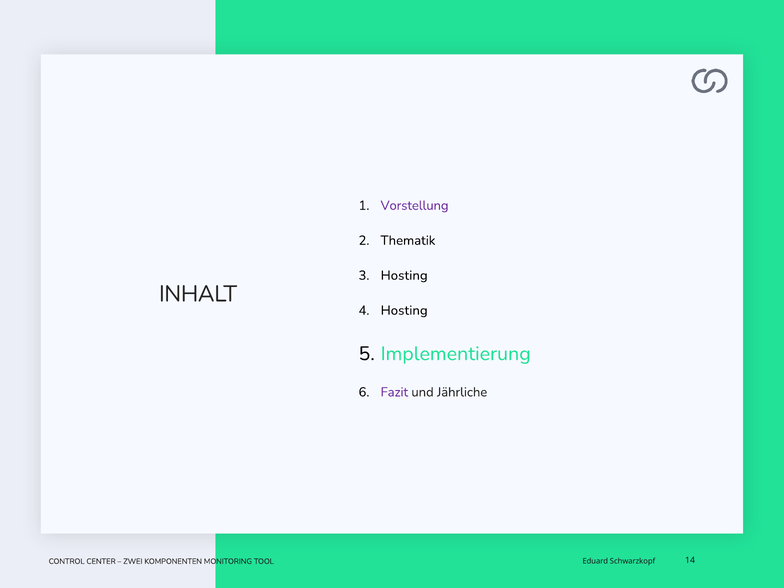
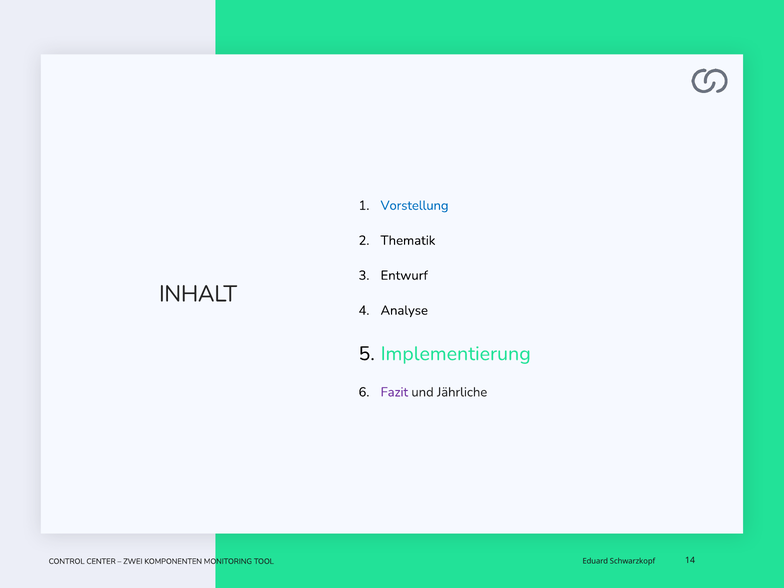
Vorstellung colour: purple -> blue
Hosting at (404, 275): Hosting -> Entwurf
Hosting at (404, 310): Hosting -> Analyse
